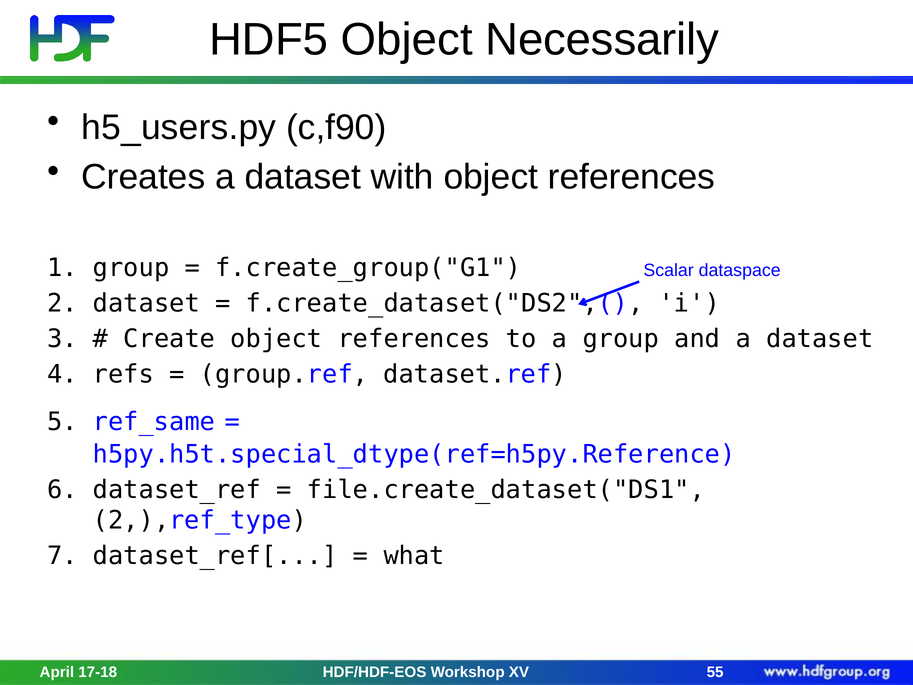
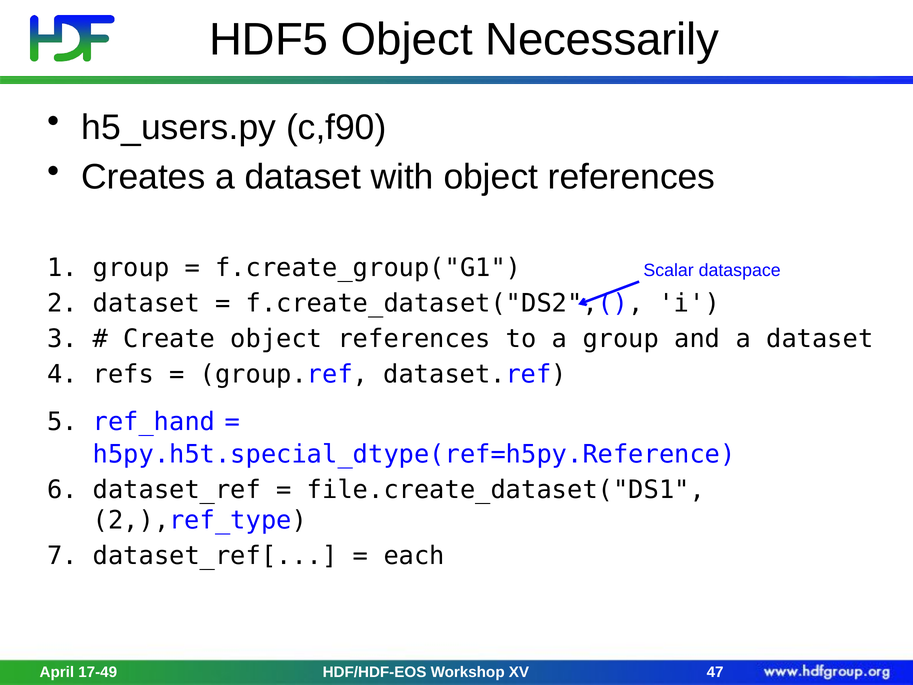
ref_same: ref_same -> ref_hand
what: what -> each
17-18: 17-18 -> 17-49
55: 55 -> 47
